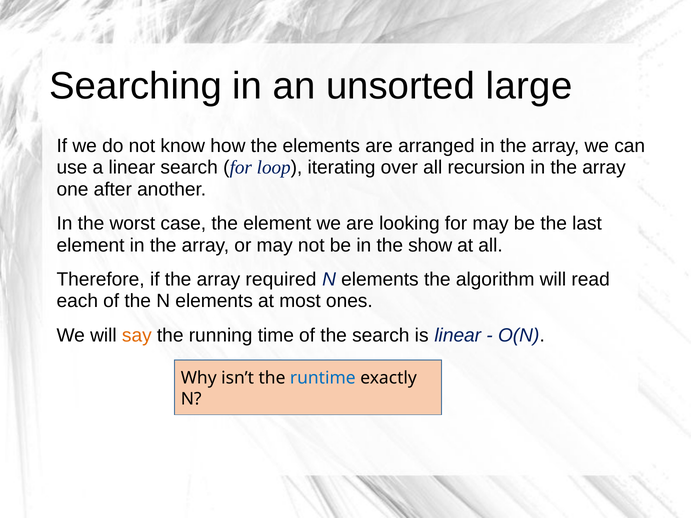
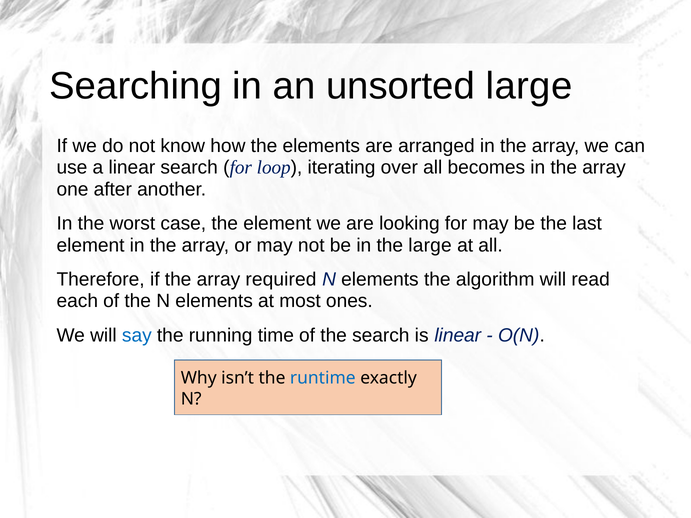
recursion: recursion -> becomes
the show: show -> large
say colour: orange -> blue
